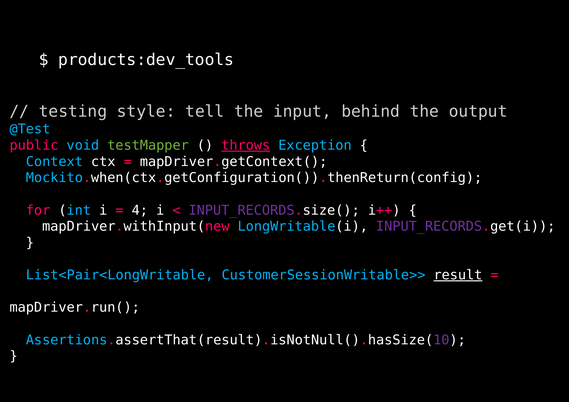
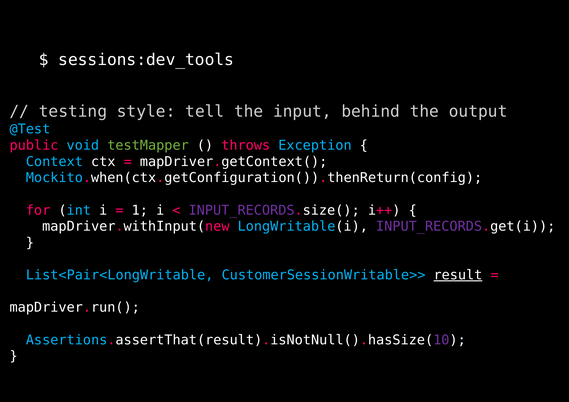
products:dev_tools: products:dev_tools -> sessions:dev_tools
throws underline: present -> none
4: 4 -> 1
